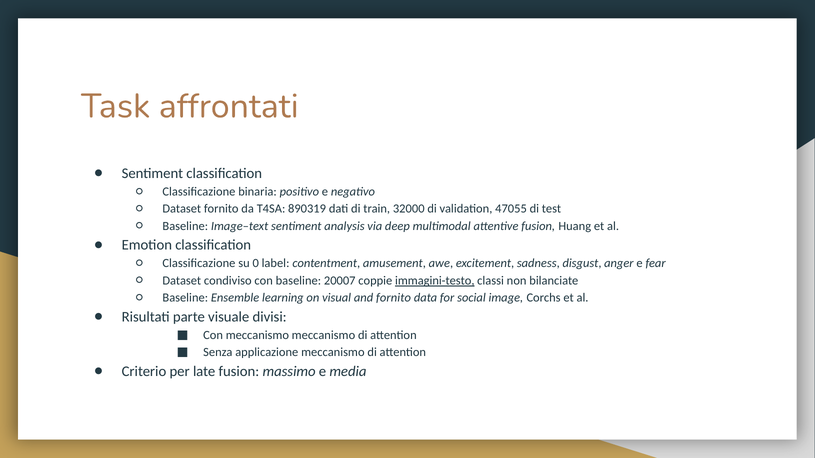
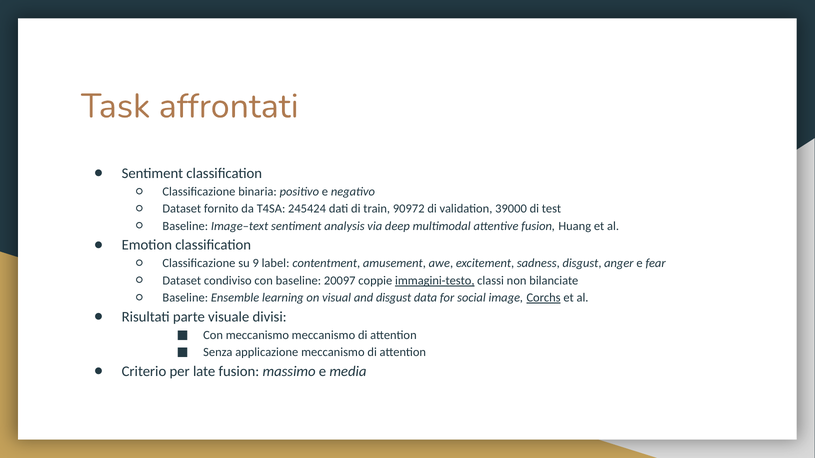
890319: 890319 -> 245424
32000: 32000 -> 90972
47055: 47055 -> 39000
0: 0 -> 9
20007: 20007 -> 20097
and fornito: fornito -> disgust
Corchs underline: none -> present
